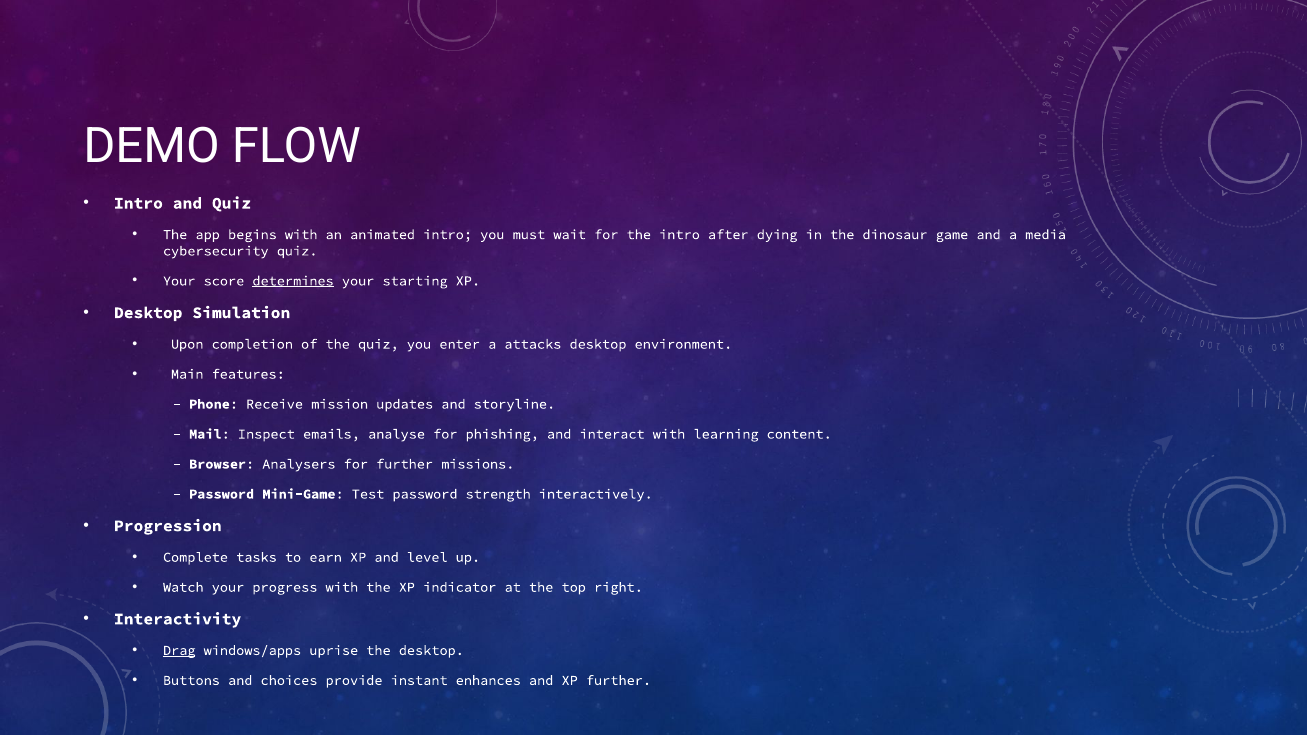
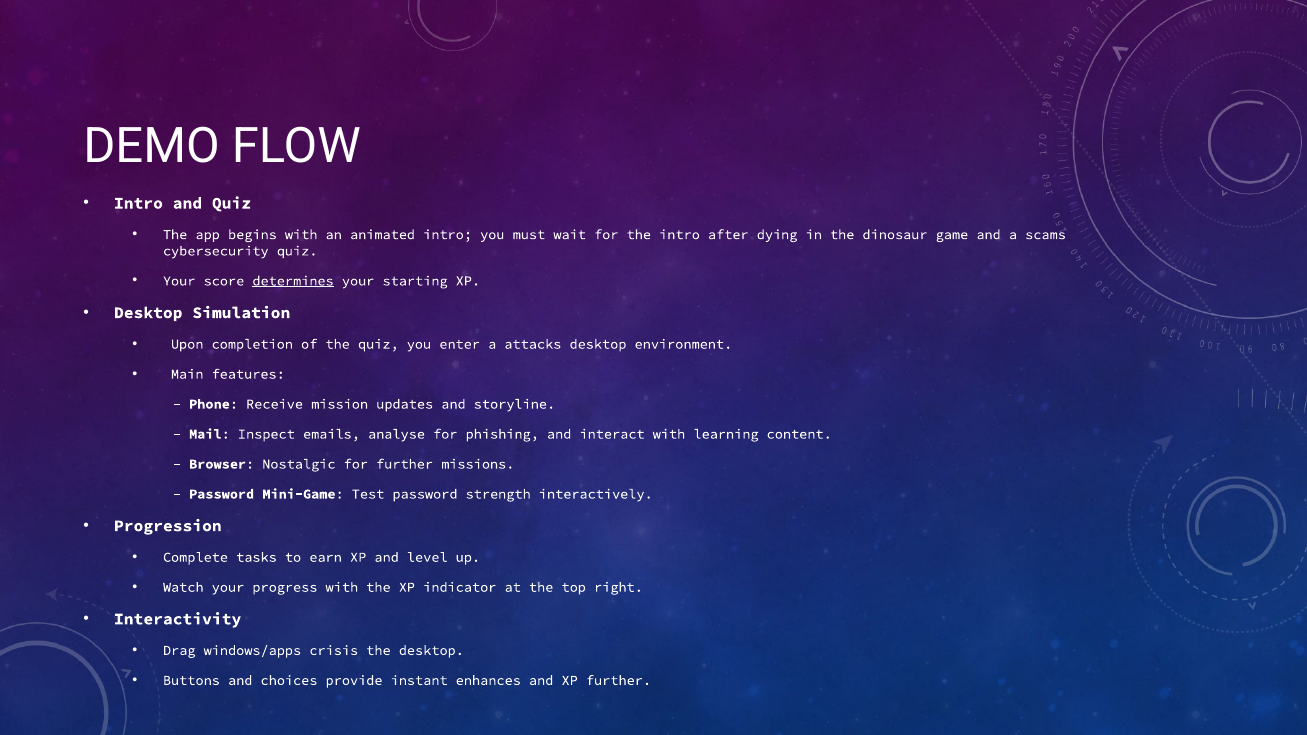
media: media -> scams
Analysers: Analysers -> Nostalgic
Drag underline: present -> none
uprise: uprise -> crisis
